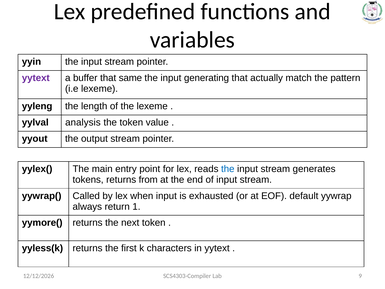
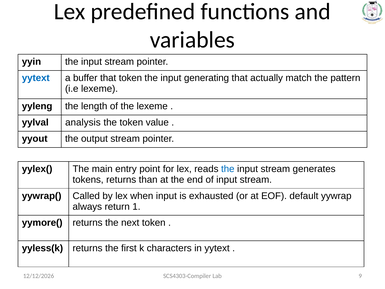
yytext at (36, 78) colour: purple -> blue
that same: same -> token
from: from -> than
